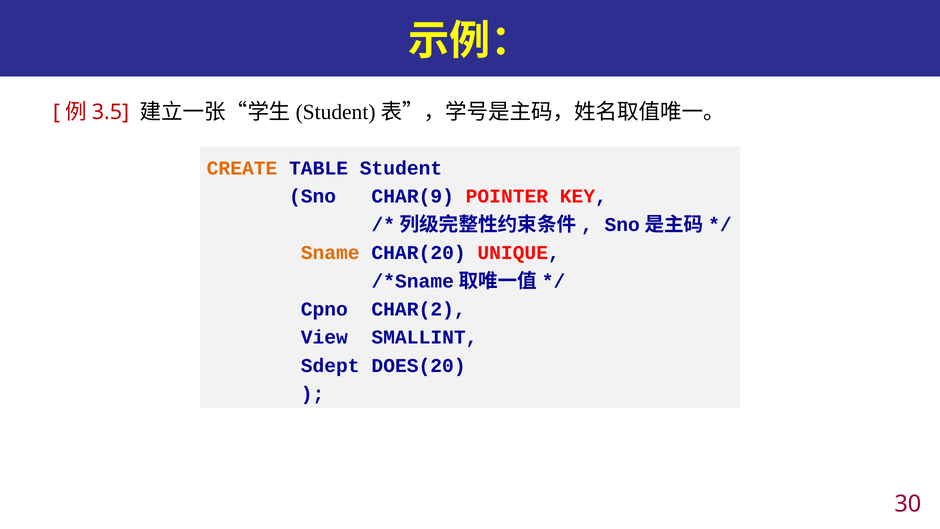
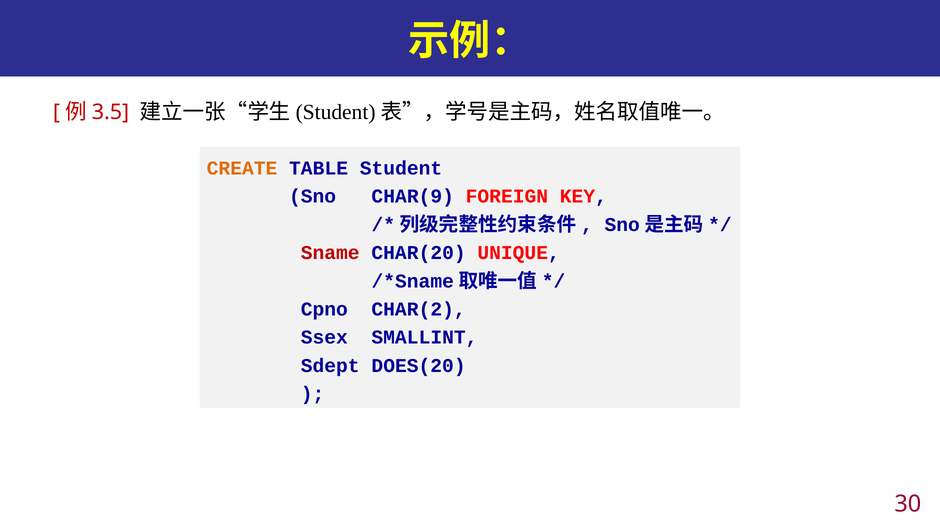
POINTER: POINTER -> FOREIGN
Sname colour: orange -> red
View: View -> Ssex
